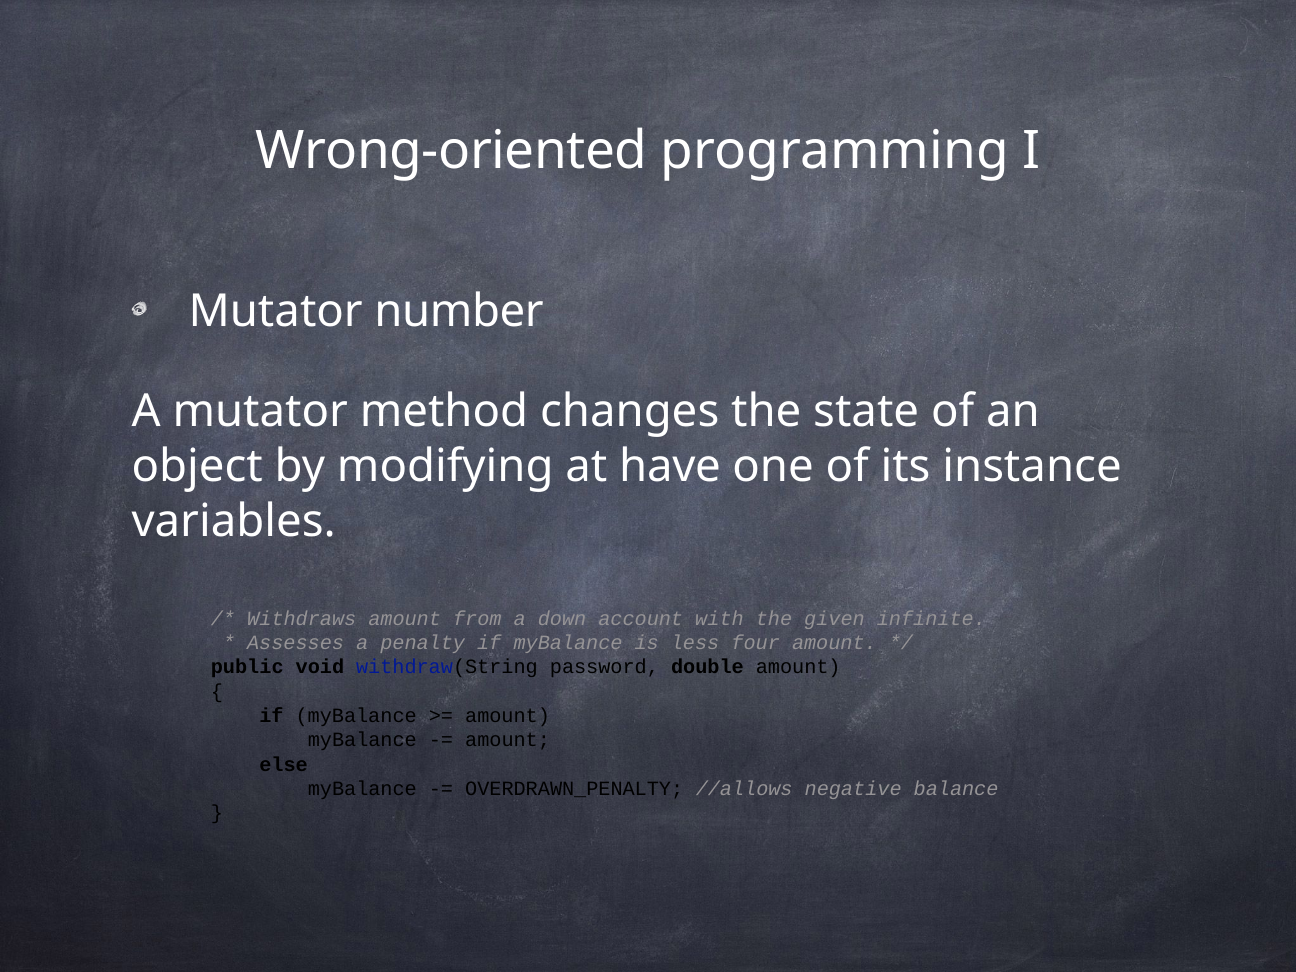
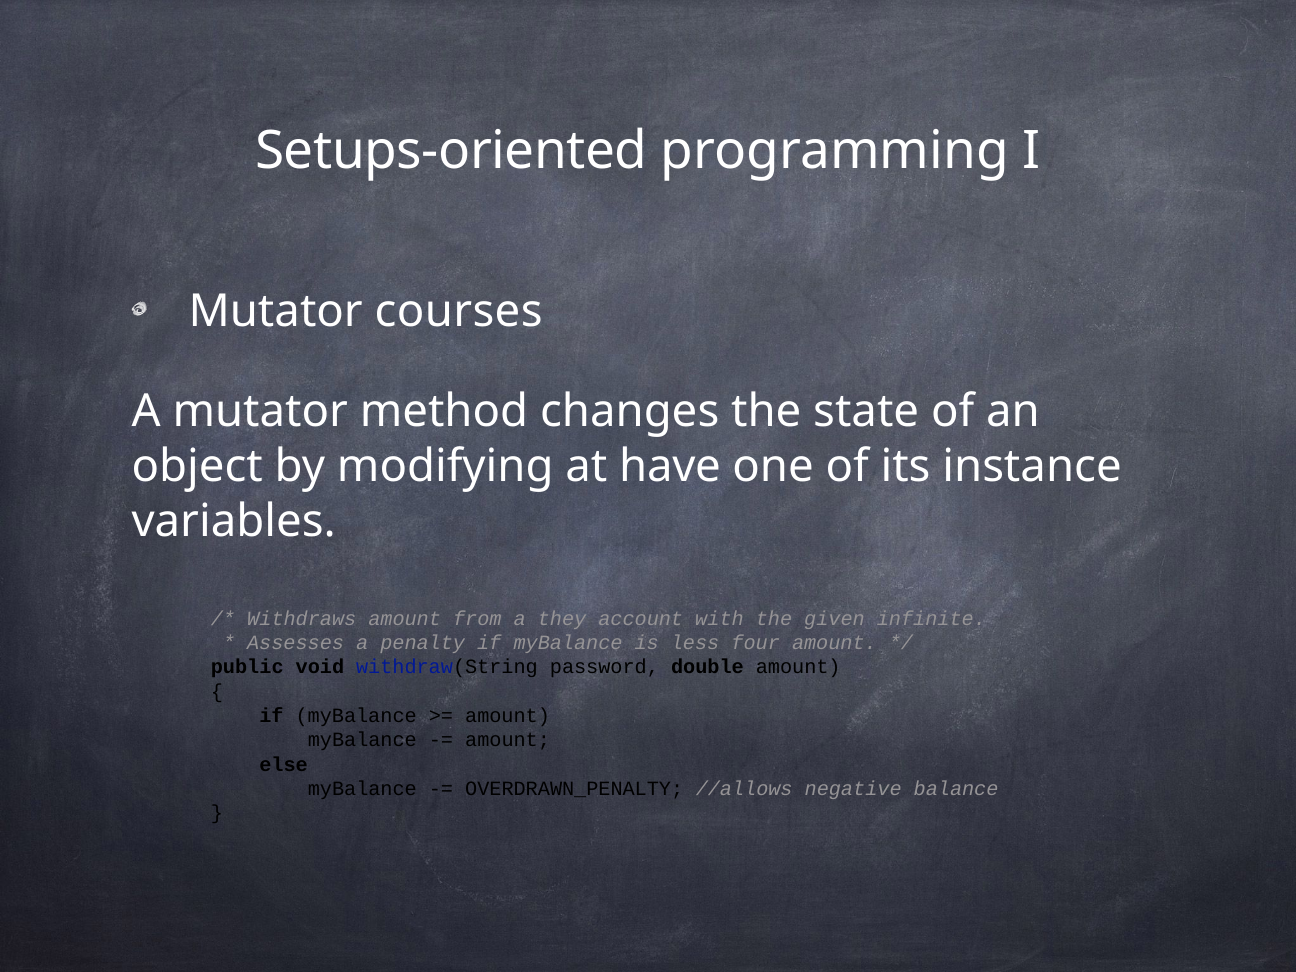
Wrong-oriented: Wrong-oriented -> Setups-oriented
number: number -> courses
down: down -> they
